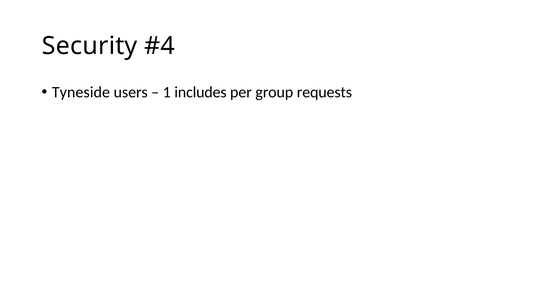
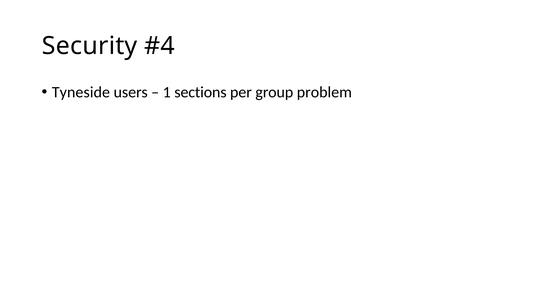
includes: includes -> sections
requests: requests -> problem
